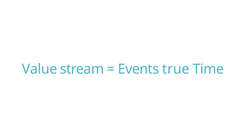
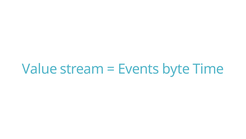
true: true -> byte
